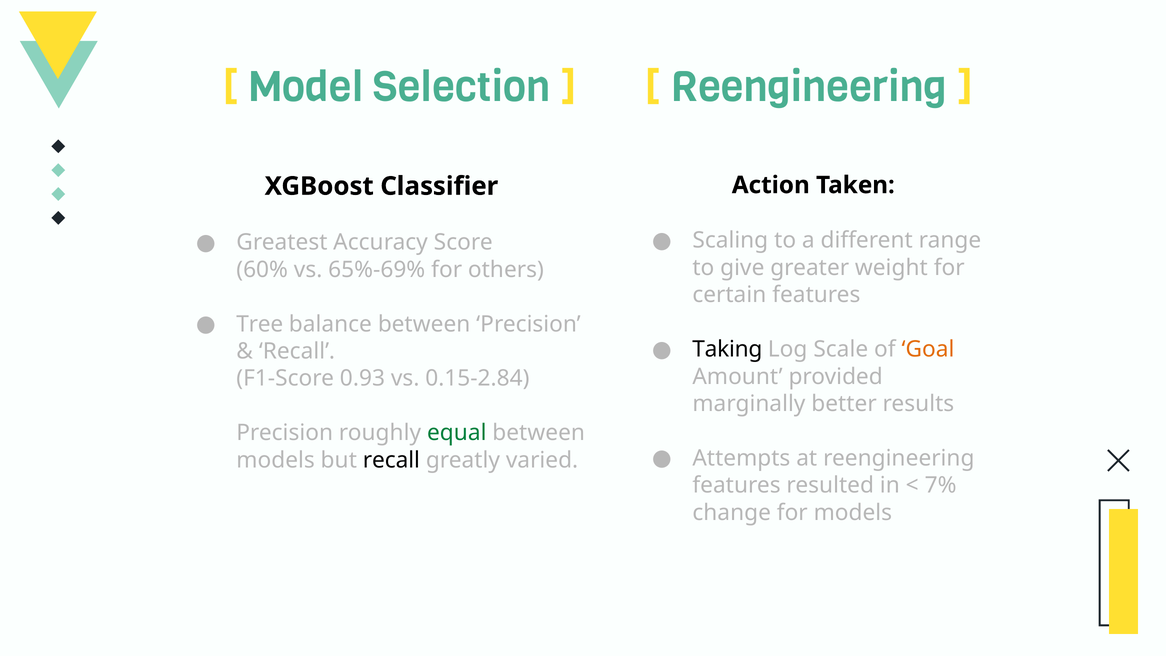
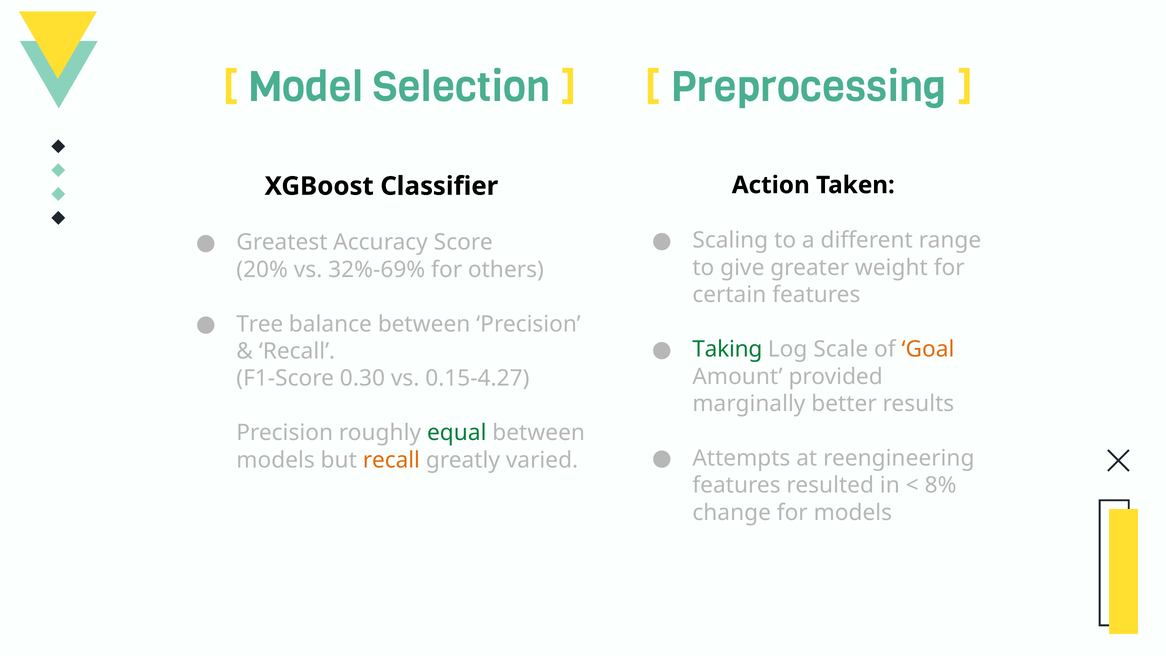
Reengineering at (809, 87): Reengineering -> Preprocessing
60%: 60% -> 20%
65%-69%: 65%-69% -> 32%-69%
Taking colour: black -> green
0.93: 0.93 -> 0.30
0.15-2.84: 0.15-2.84 -> 0.15-4.27
recall at (391, 460) colour: black -> orange
7%: 7% -> 8%
